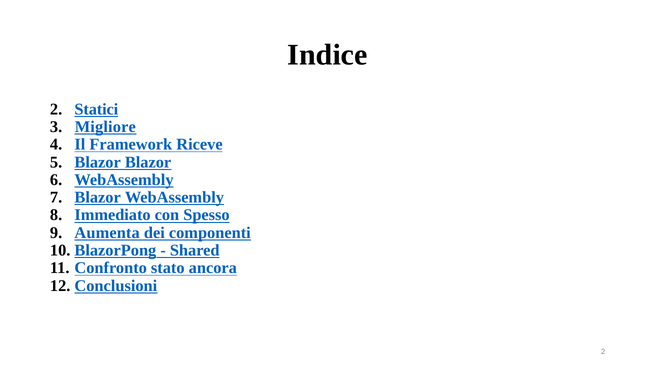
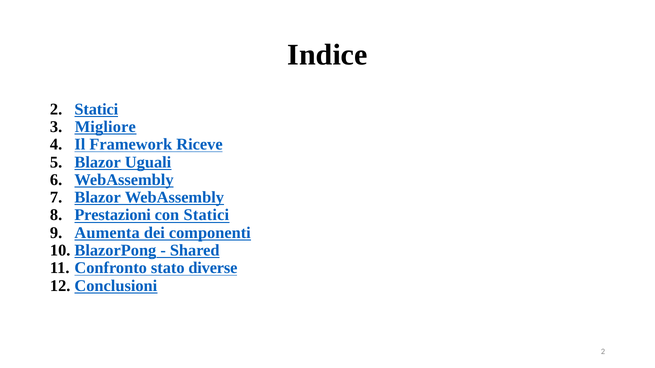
Blazor Blazor: Blazor -> Uguali
Immediato: Immediato -> Prestazioni
con Spesso: Spesso -> Statici
ancora: ancora -> diverse
